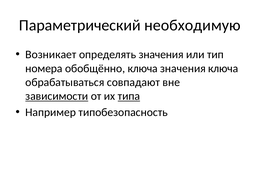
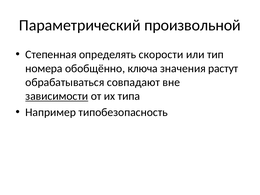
необходимую: необходимую -> произвольной
Возникает: Возникает -> Степенная
определять значения: значения -> скорости
значения ключа: ключа -> растут
типа underline: present -> none
